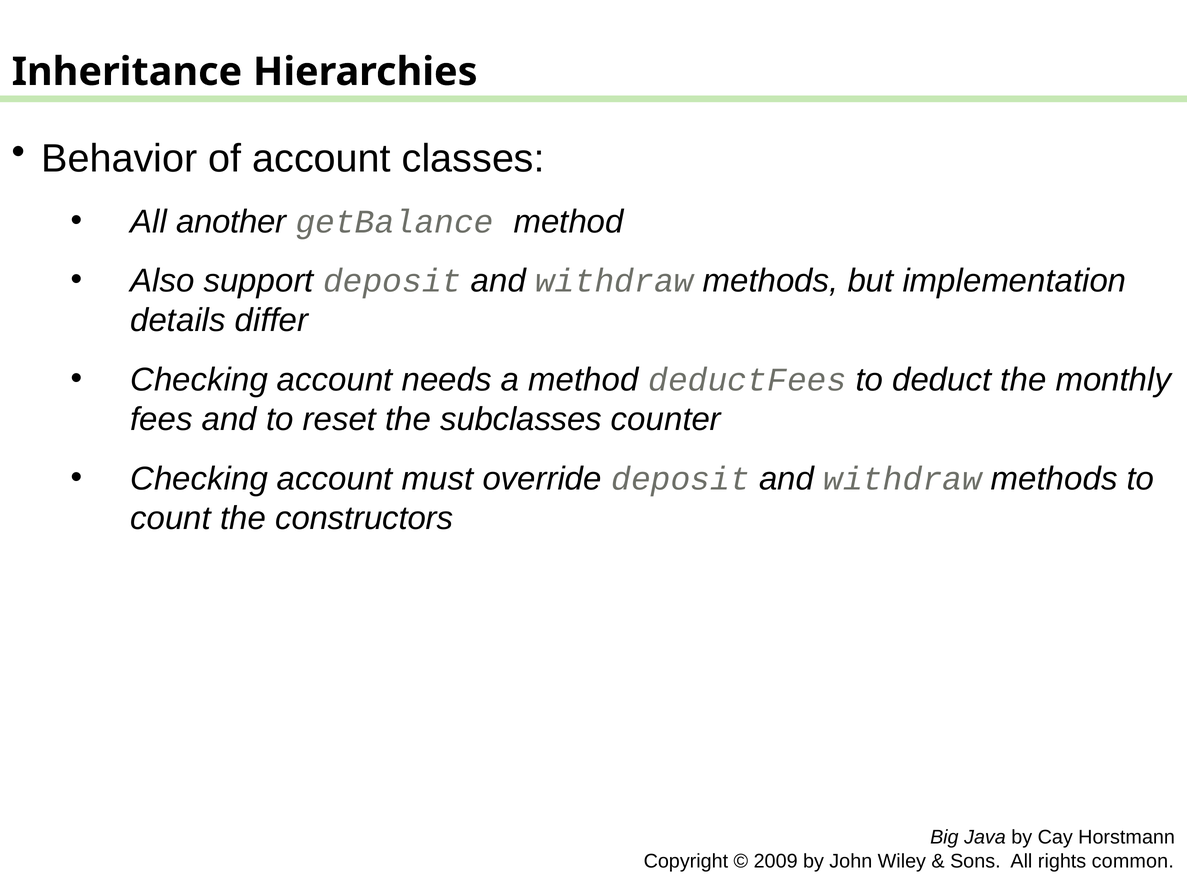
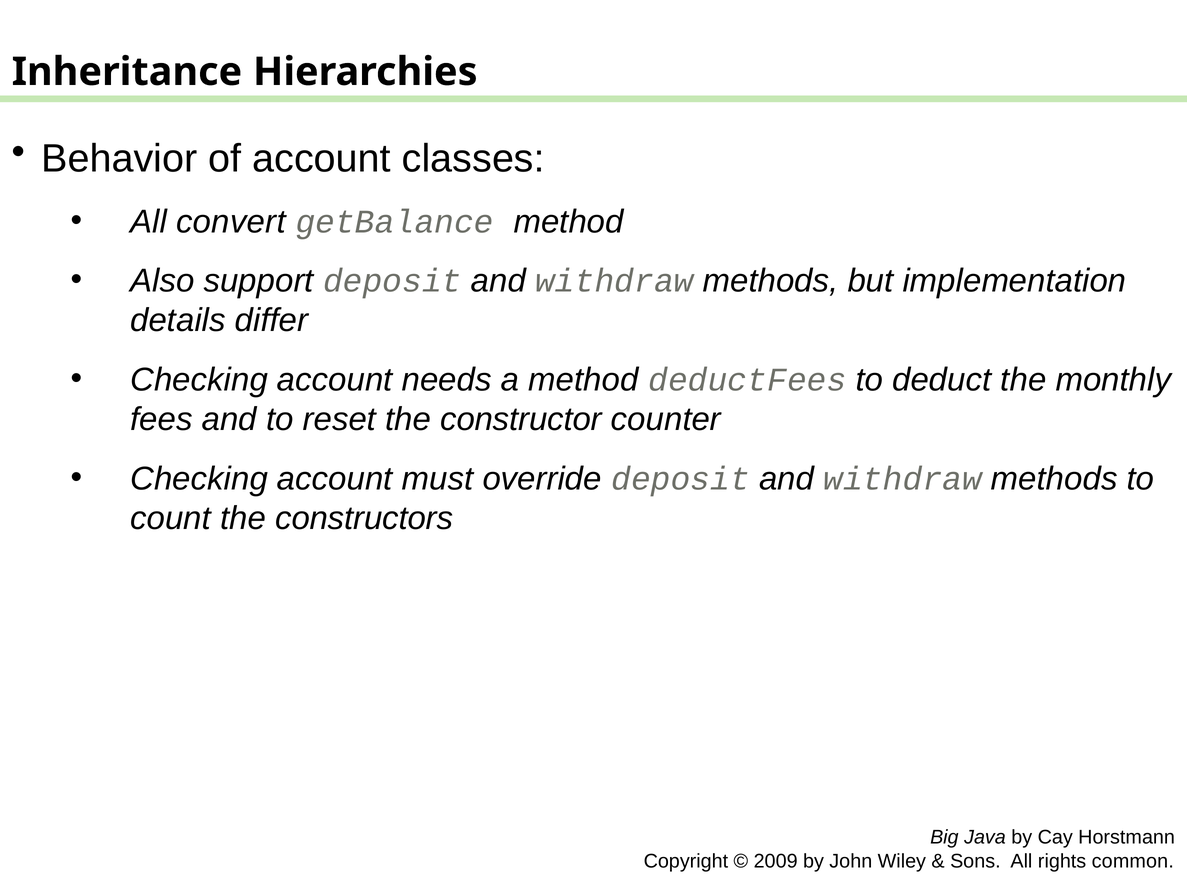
another: another -> convert
subclasses: subclasses -> constructor
